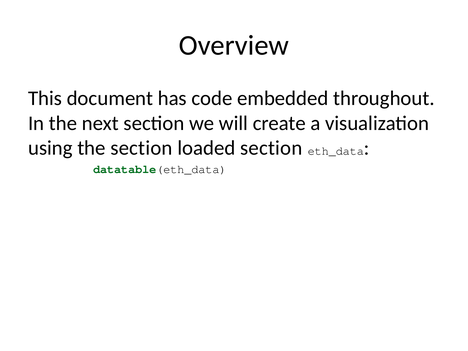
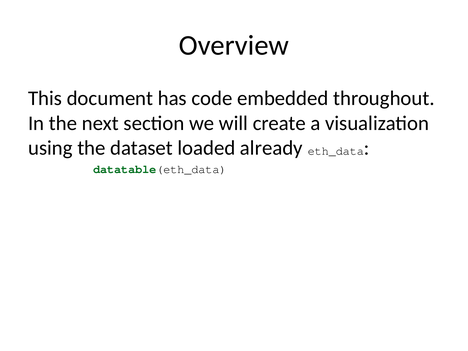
the section: section -> dataset
loaded section: section -> already
